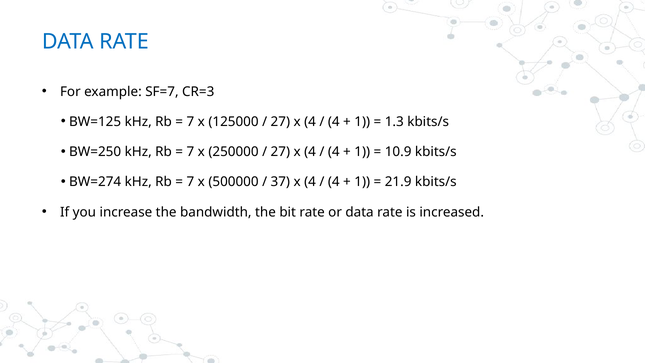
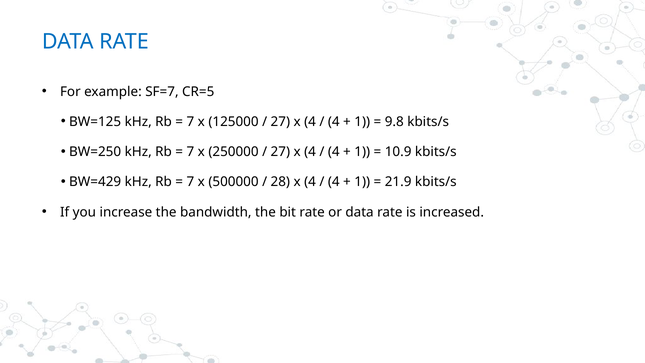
CR=3: CR=3 -> CR=5
1.3: 1.3 -> 9.8
BW=274: BW=274 -> BW=429
37: 37 -> 28
